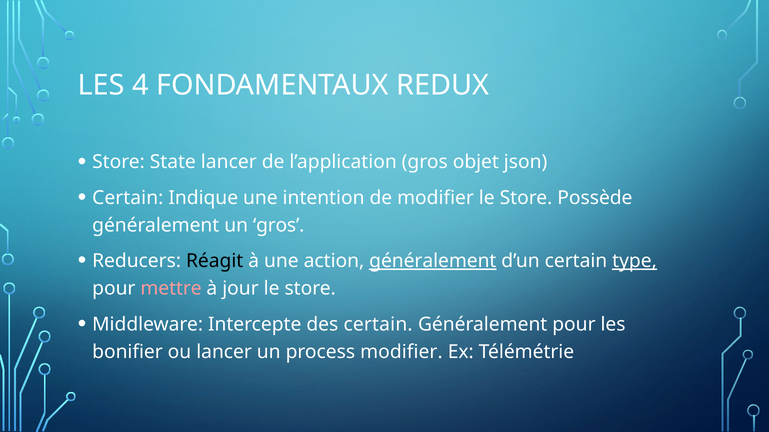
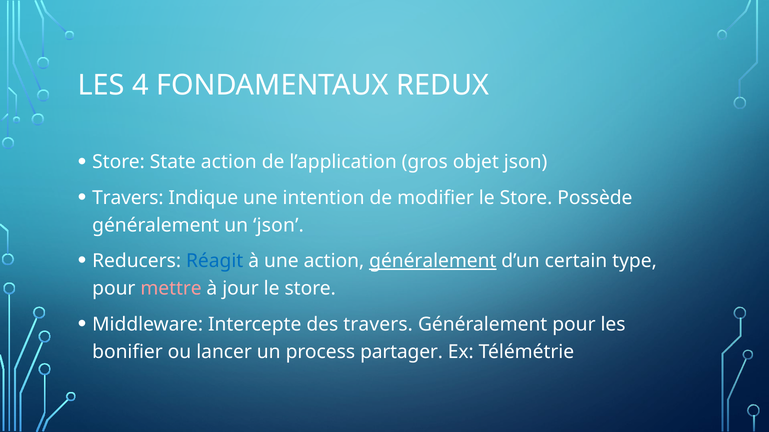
State lancer: lancer -> action
Certain at (128, 198): Certain -> Travers
un gros: gros -> json
Réagit colour: black -> blue
type underline: present -> none
des certain: certain -> travers
process modifier: modifier -> partager
